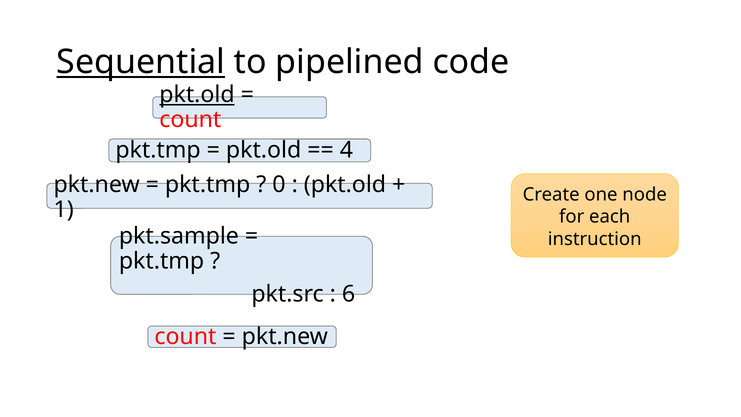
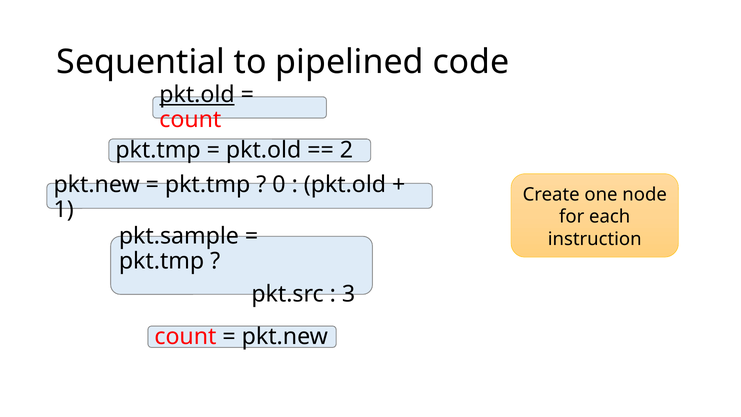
Sequential underline: present -> none
4: 4 -> 2
6: 6 -> 3
